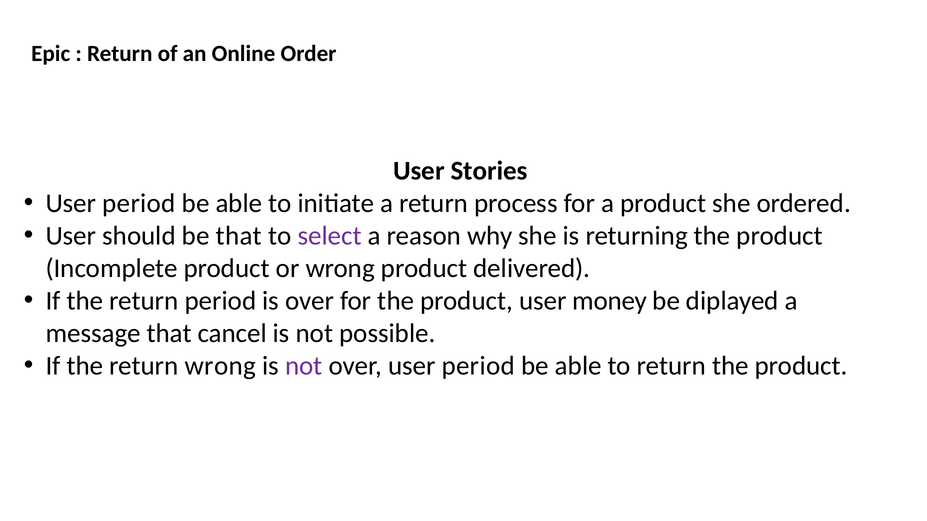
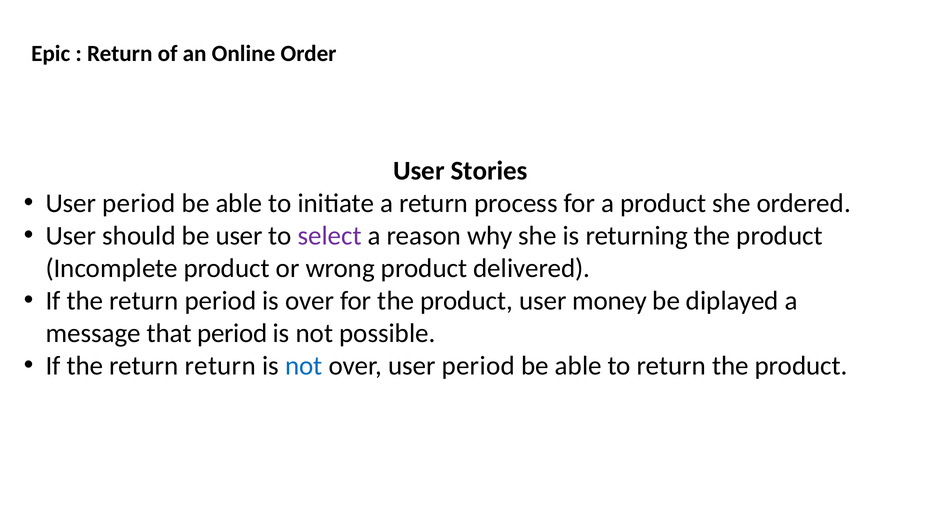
be that: that -> user
that cancel: cancel -> period
return wrong: wrong -> return
not at (304, 366) colour: purple -> blue
